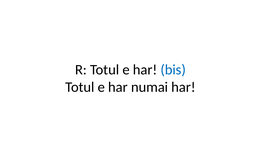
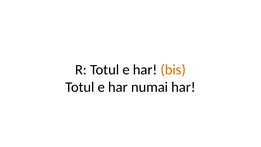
bis colour: blue -> orange
